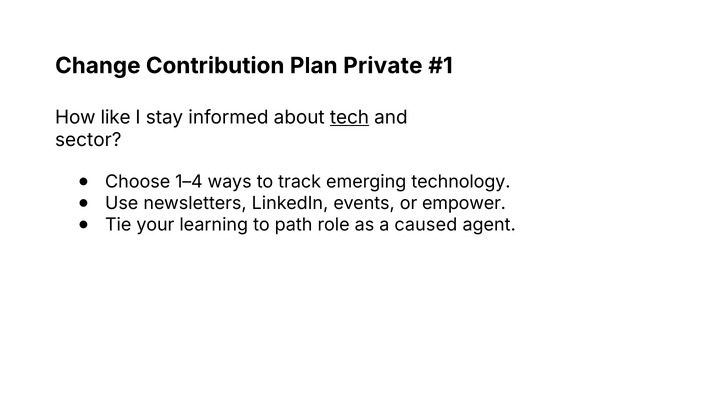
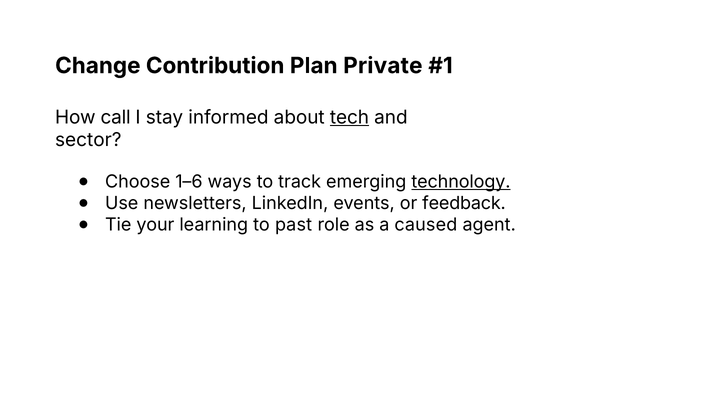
like: like -> call
1–4: 1–4 -> 1–6
technology underline: none -> present
empower: empower -> feedback
path: path -> past
